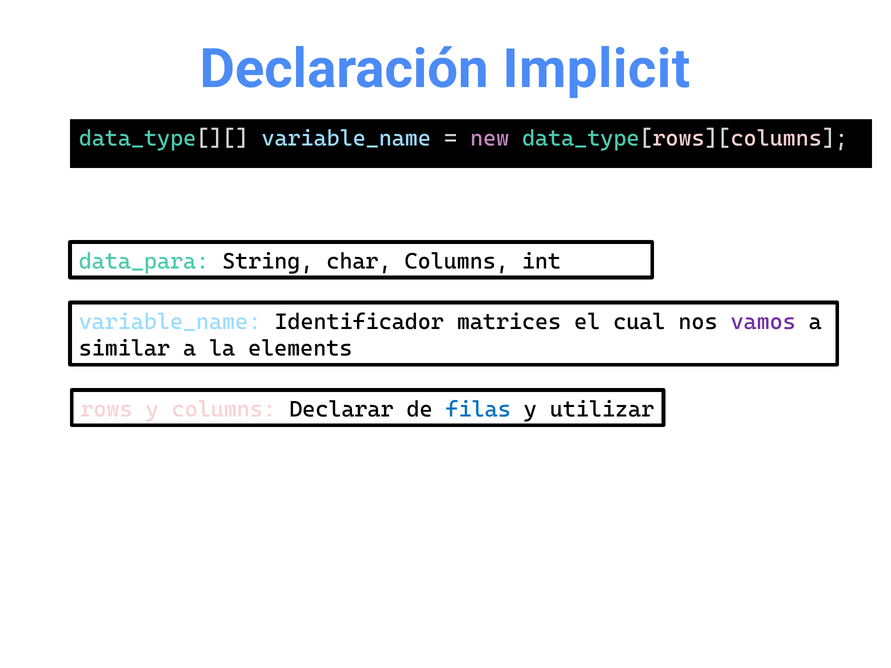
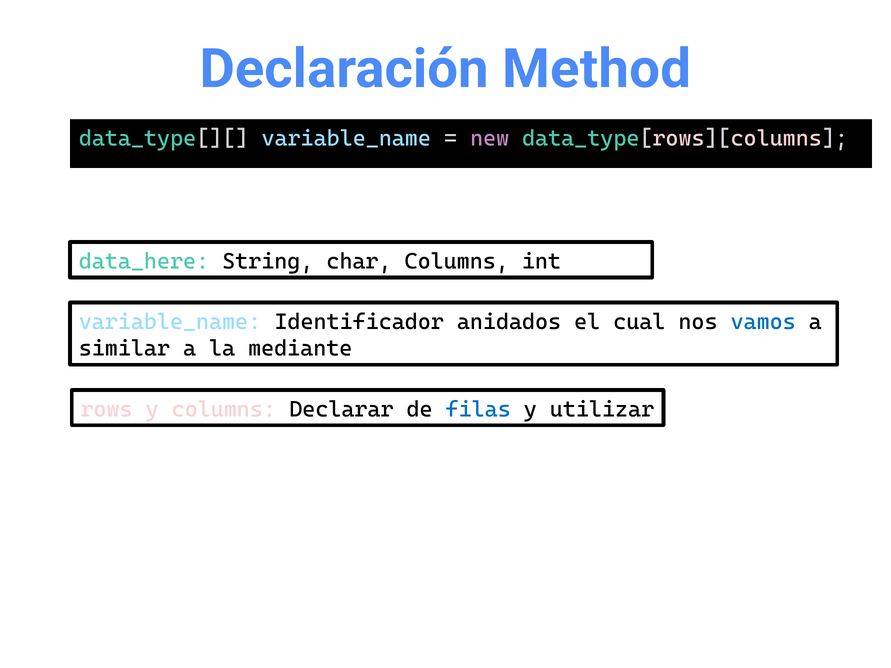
Implicit: Implicit -> Method
data_para: data_para -> data_here
matrices: matrices -> anidados
vamos colour: purple -> blue
elements: elements -> mediante
